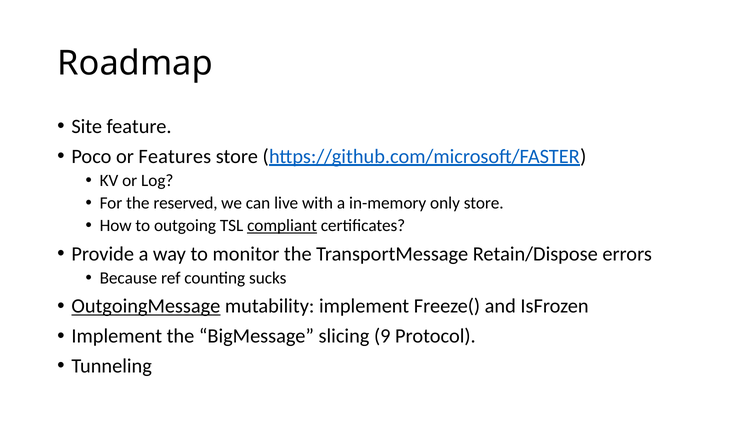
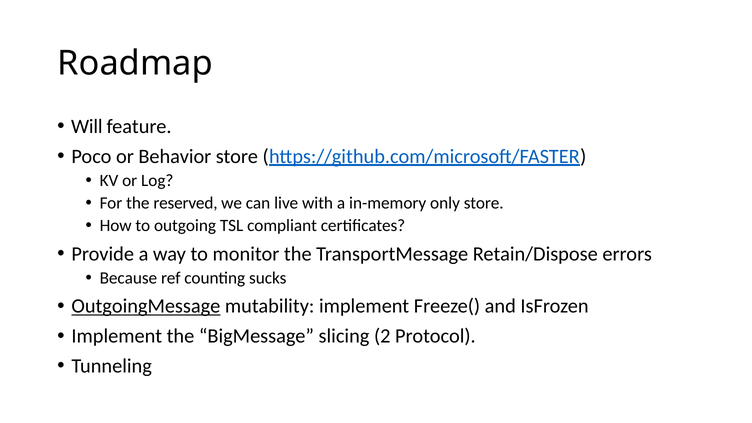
Site: Site -> Will
Features: Features -> Behavior
compliant underline: present -> none
9: 9 -> 2
